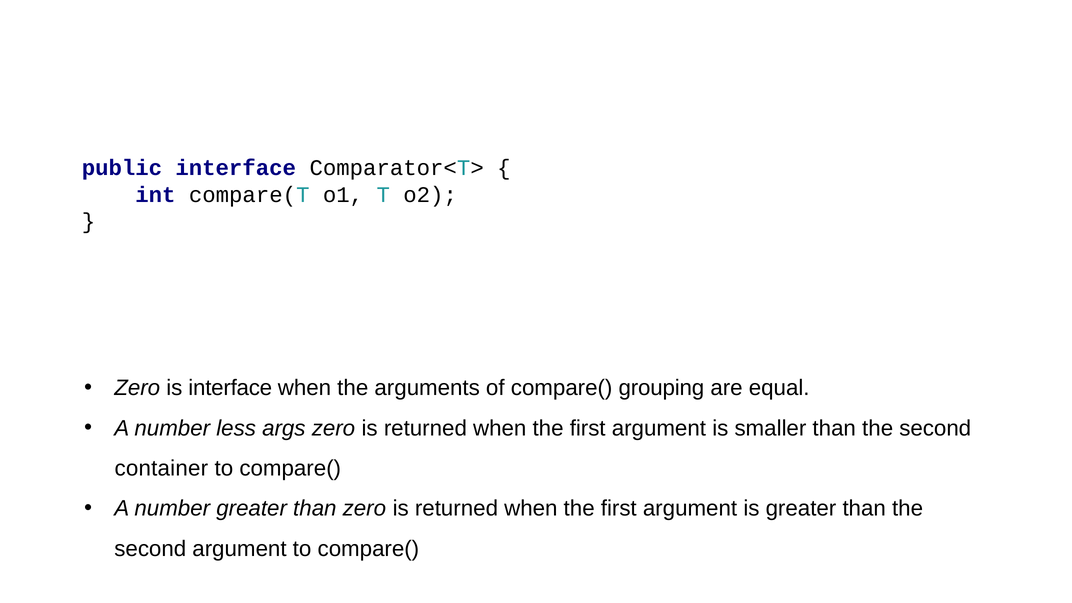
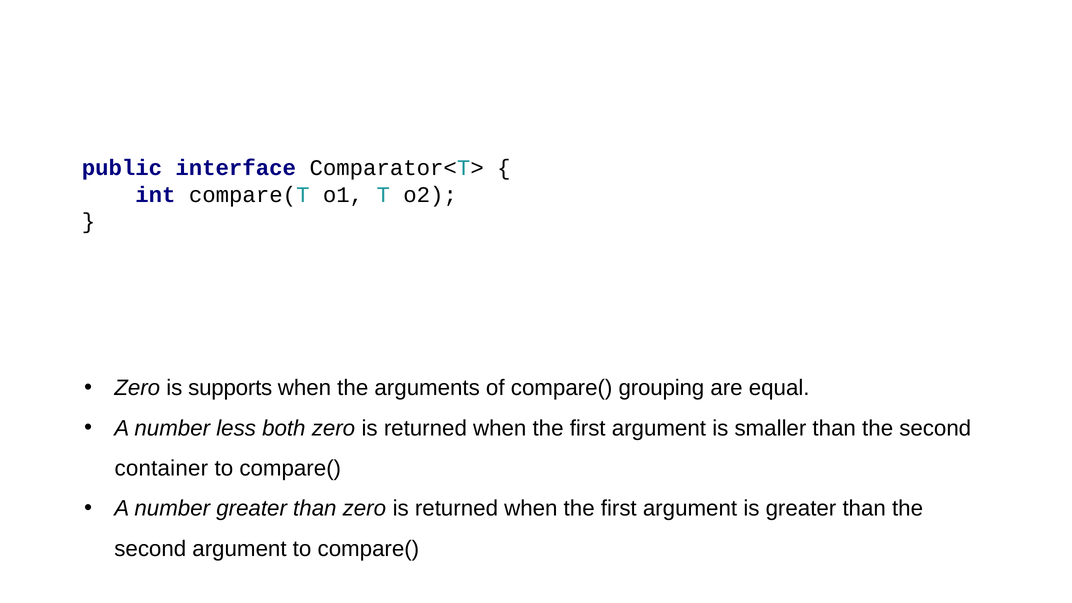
is interface: interface -> supports
args: args -> both
